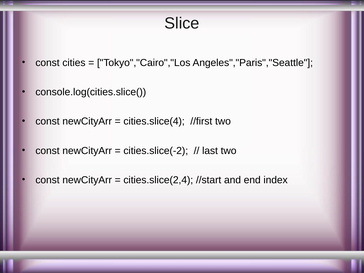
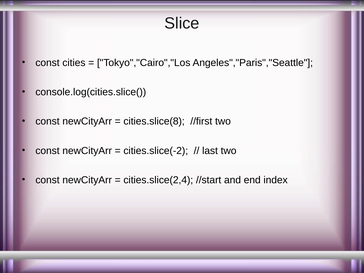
cities.slice(4: cities.slice(4 -> cities.slice(8
